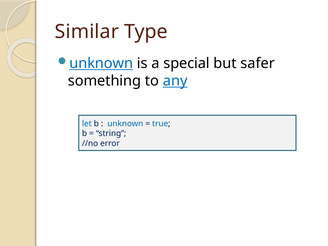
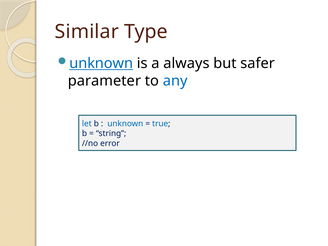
special: special -> always
something: something -> parameter
any underline: present -> none
